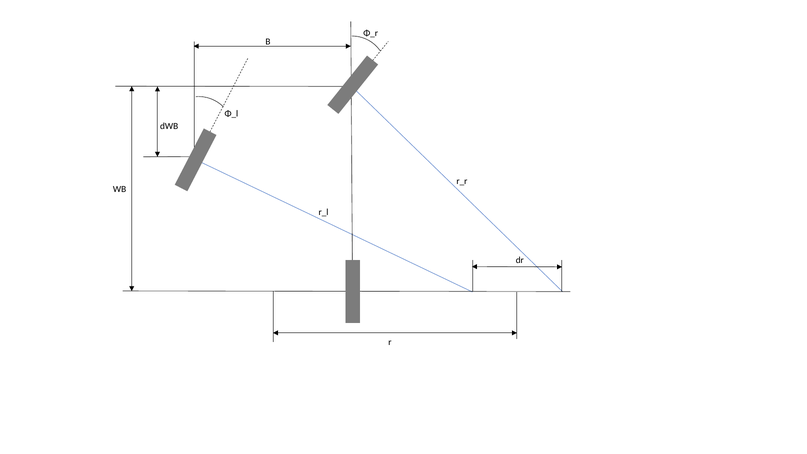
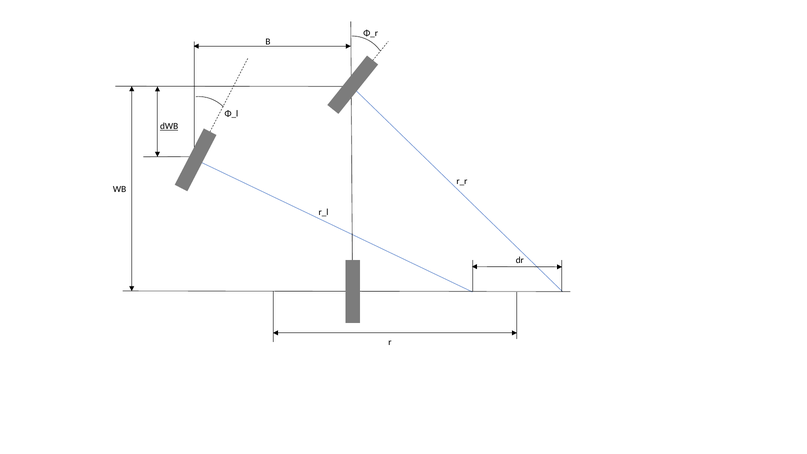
dWB underline: none -> present
